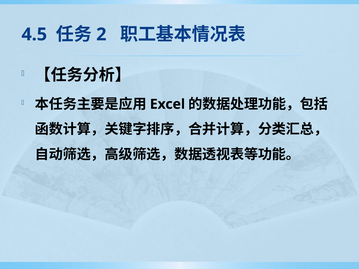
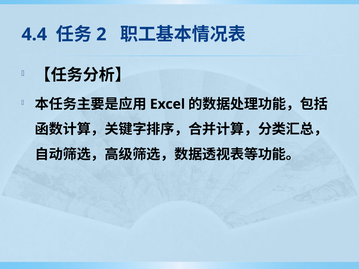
4.5: 4.5 -> 4.4
